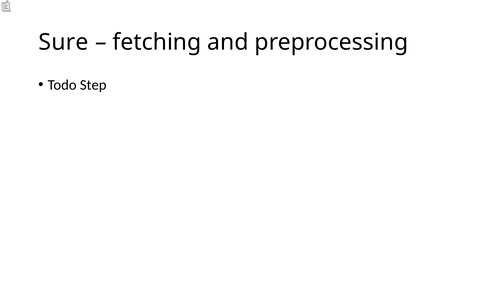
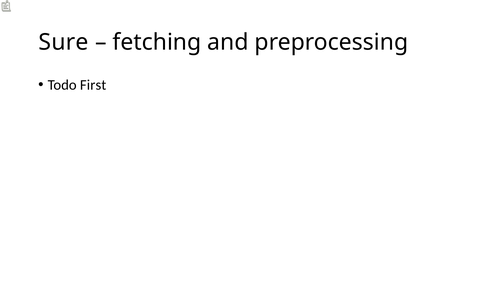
Step: Step -> First
